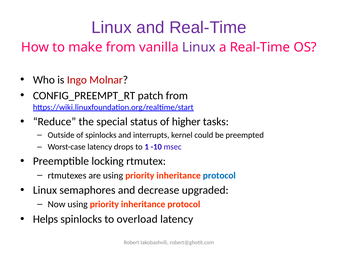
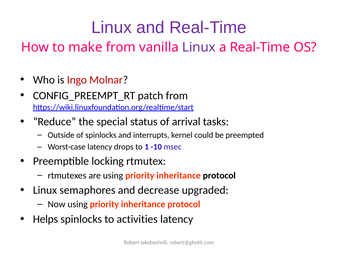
higher: higher -> arrival
protocol at (219, 175) colour: blue -> black
overload: overload -> activities
